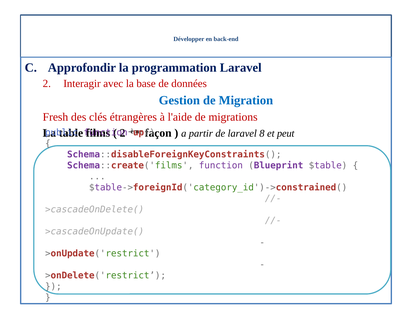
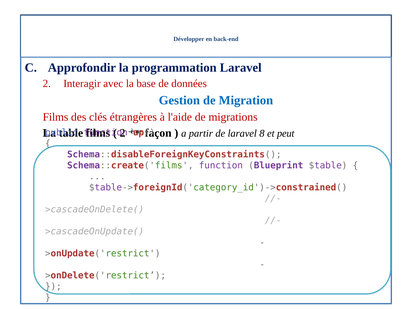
Fresh at (55, 117): Fresh -> Films
